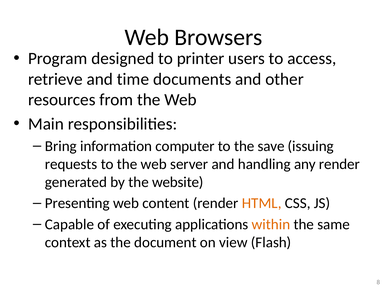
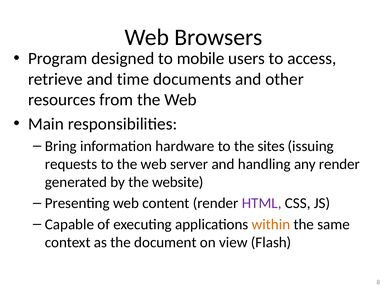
printer: printer -> mobile
computer: computer -> hardware
save: save -> sites
HTML colour: orange -> purple
